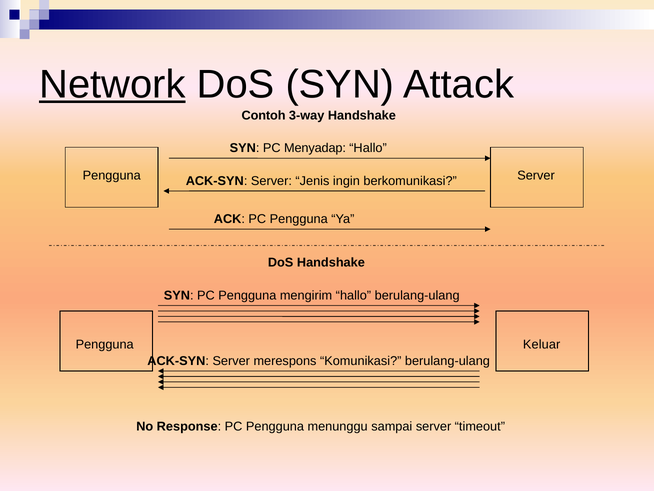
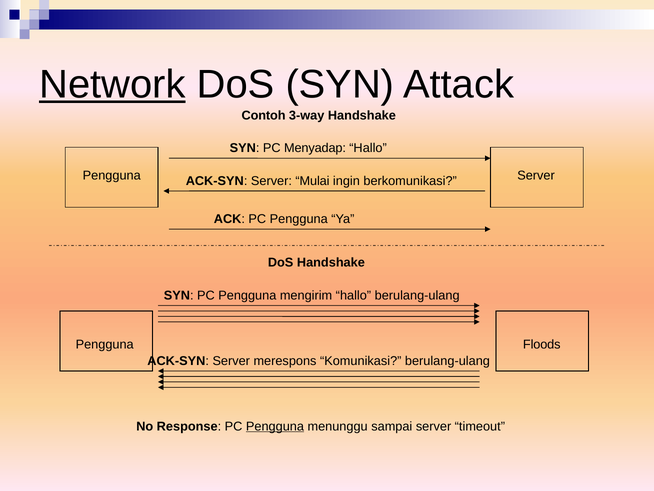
Jenis: Jenis -> Mulai
Keluar: Keluar -> Floods
Pengguna at (275, 426) underline: none -> present
